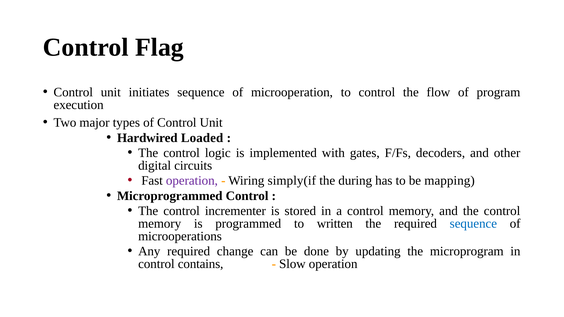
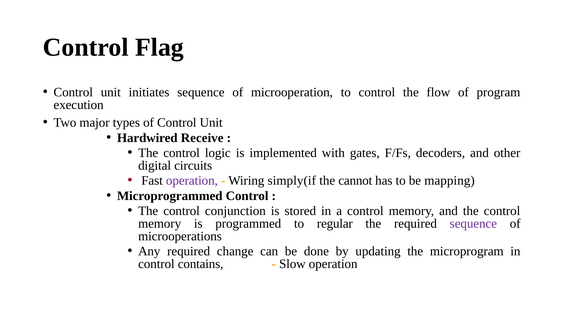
Loaded: Loaded -> Receive
during: during -> cannot
incrementer: incrementer -> conjunction
written: written -> regular
sequence at (473, 224) colour: blue -> purple
